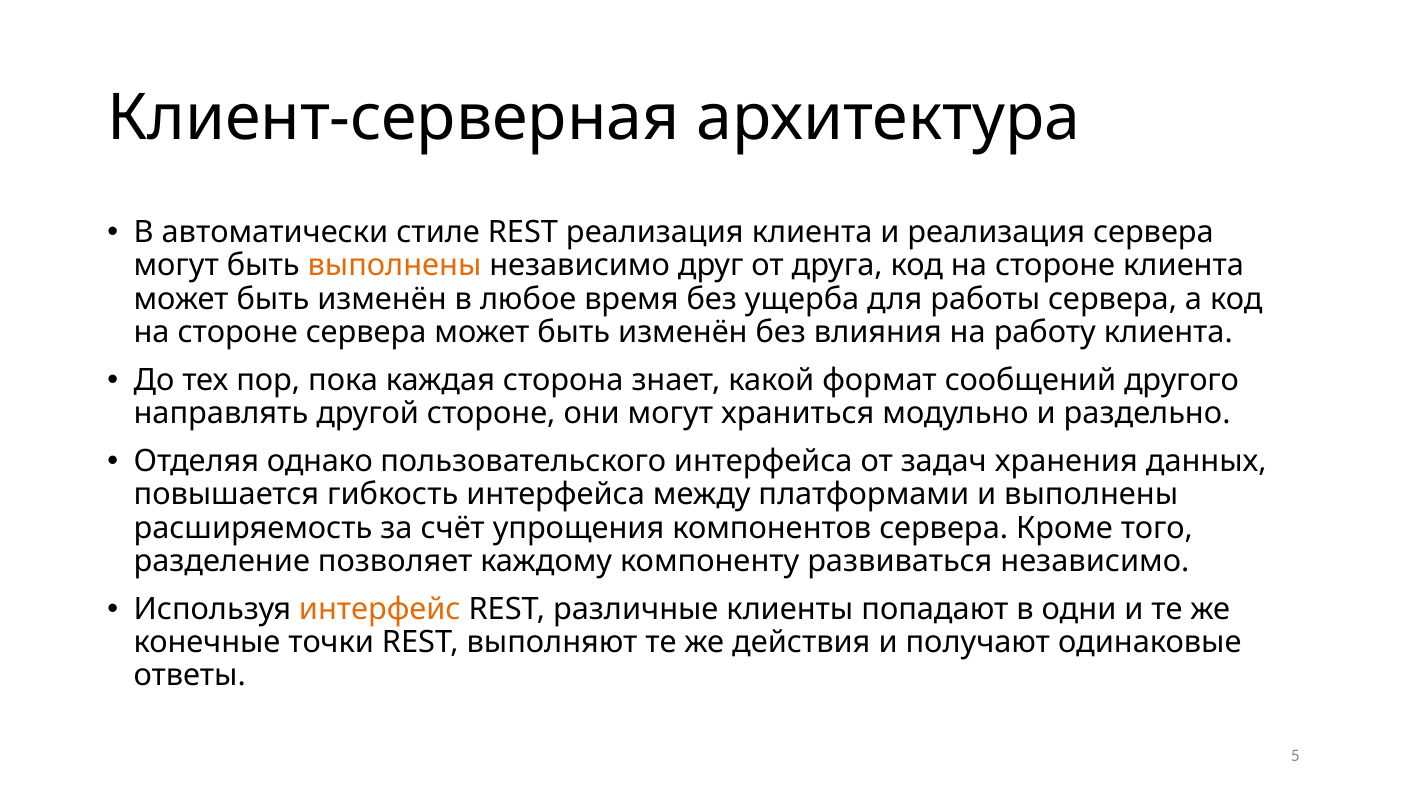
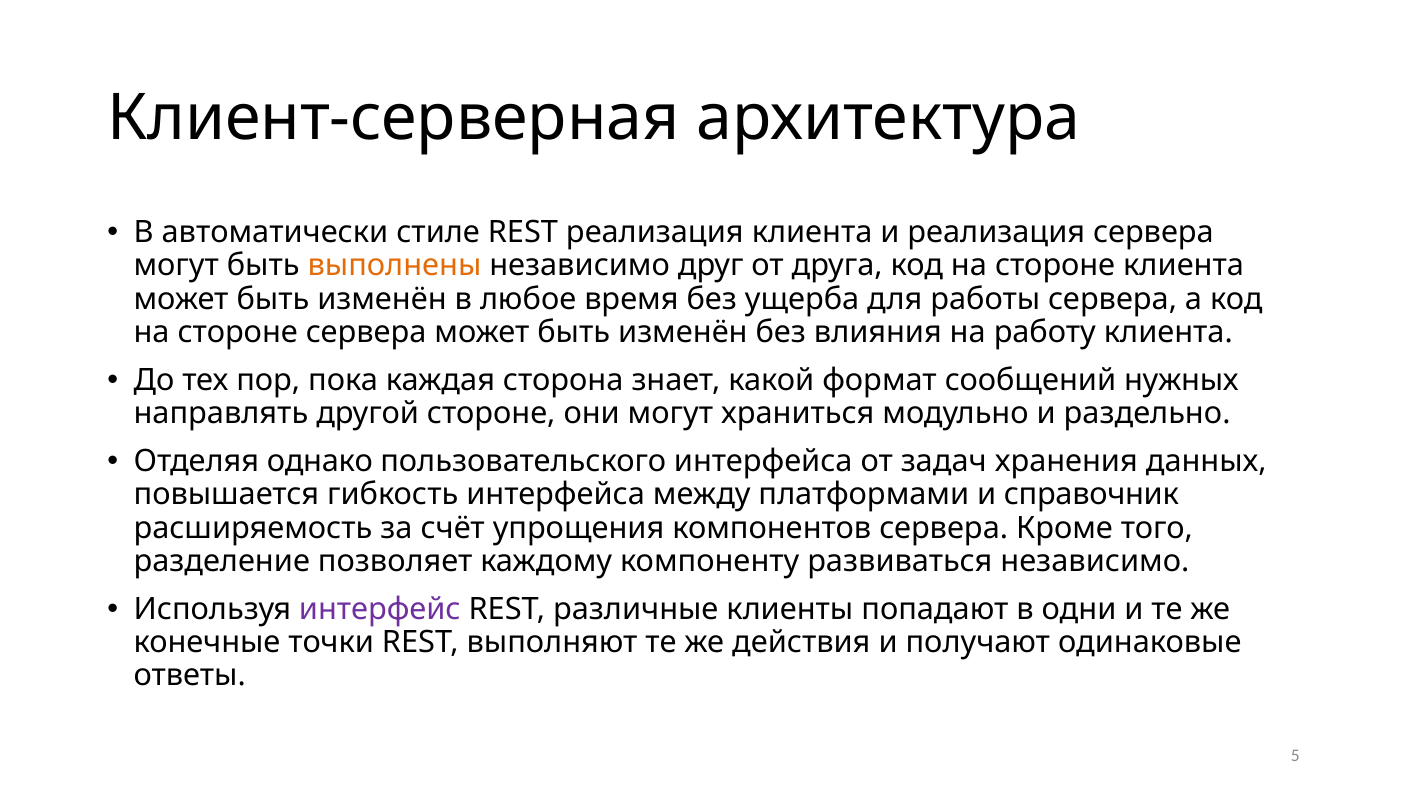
другого: другого -> нужных
и выполнены: выполнены -> справочник
интерфейс colour: orange -> purple
